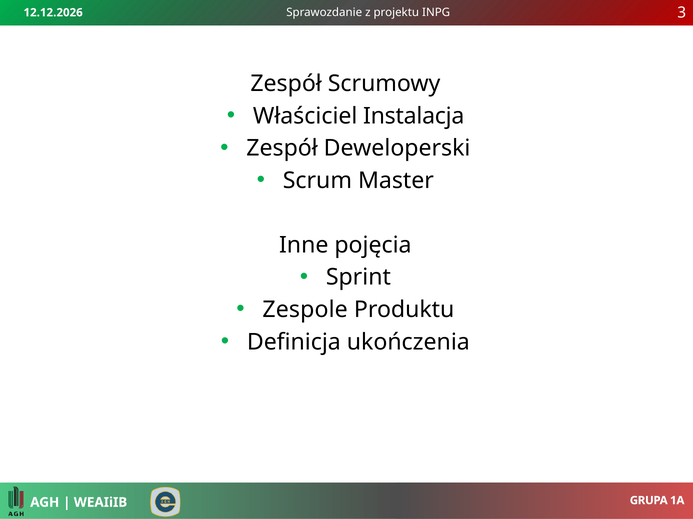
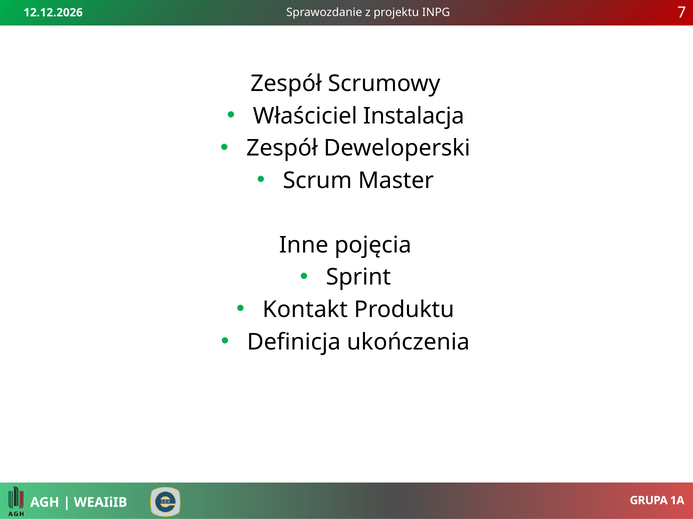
3: 3 -> 7
Zespole: Zespole -> Kontakt
